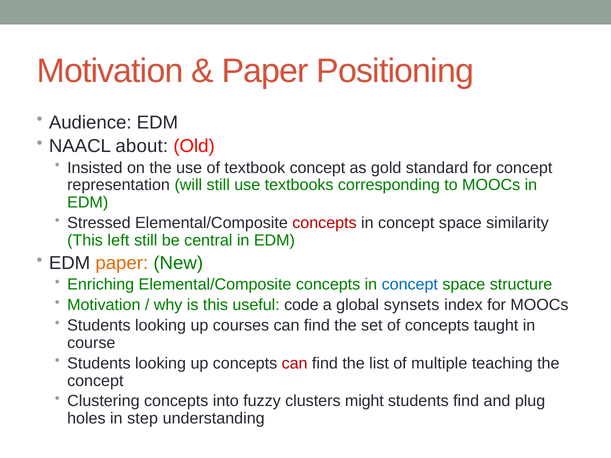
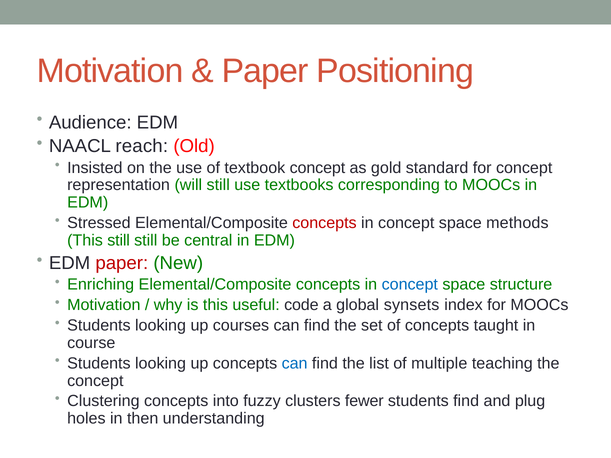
about: about -> reach
similarity: similarity -> methods
This left: left -> still
paper at (122, 263) colour: orange -> red
can at (295, 363) colour: red -> blue
might: might -> fewer
step: step -> then
